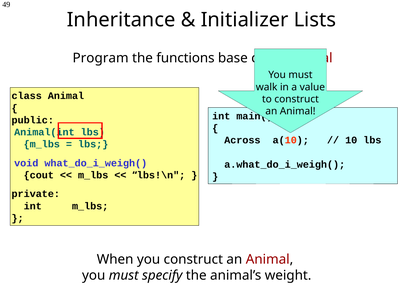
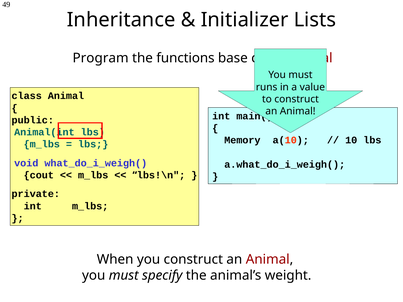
walk: walk -> runs
Across: Across -> Memory
